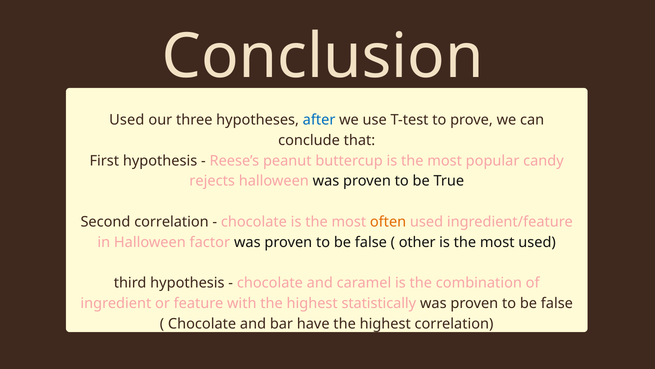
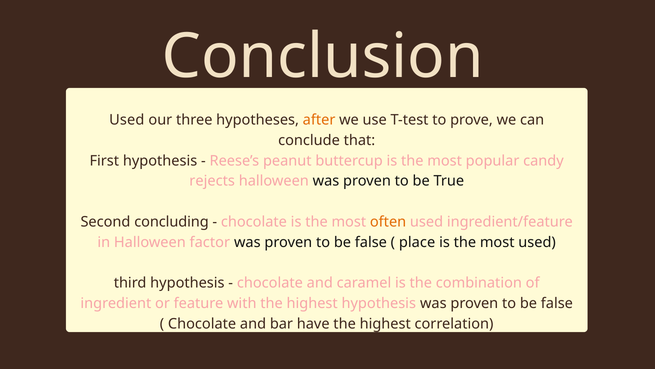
after colour: blue -> orange
Second correlation: correlation -> concluding
other: other -> place
highest statistically: statistically -> hypothesis
